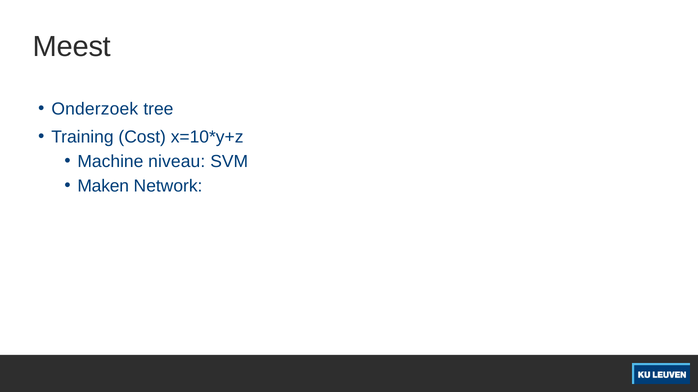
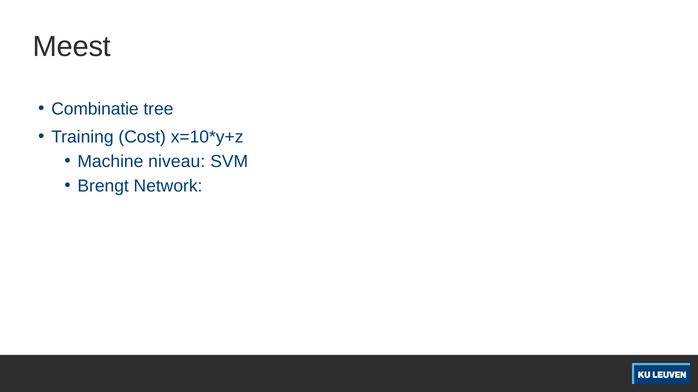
Onderzoek: Onderzoek -> Combinatie
Maken: Maken -> Brengt
